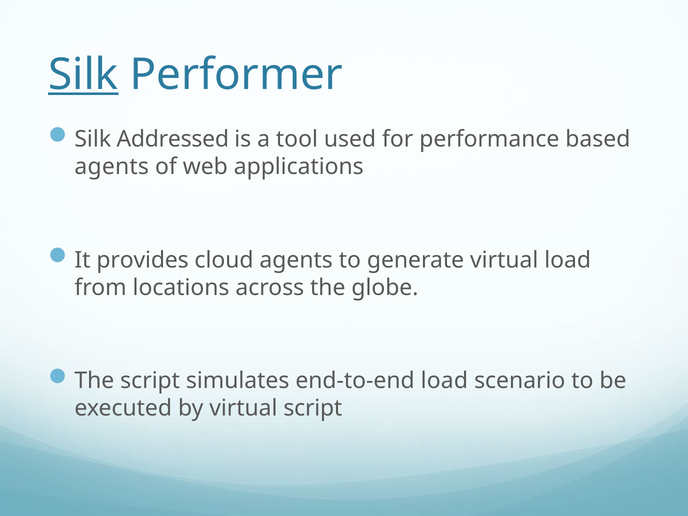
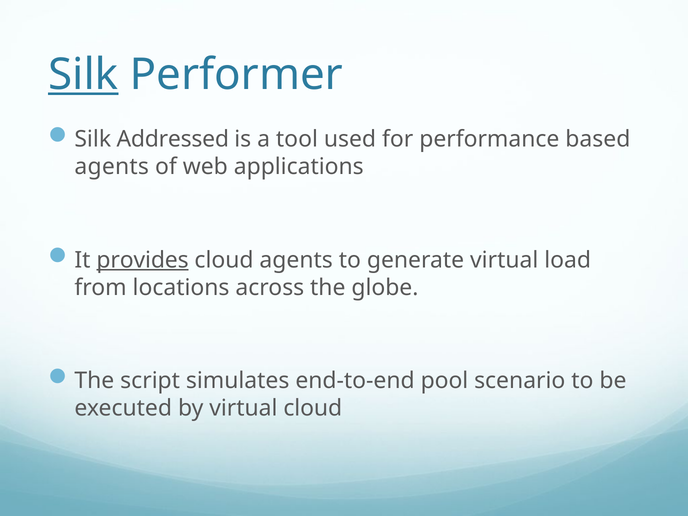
provides underline: none -> present
end-to-end load: load -> pool
virtual script: script -> cloud
